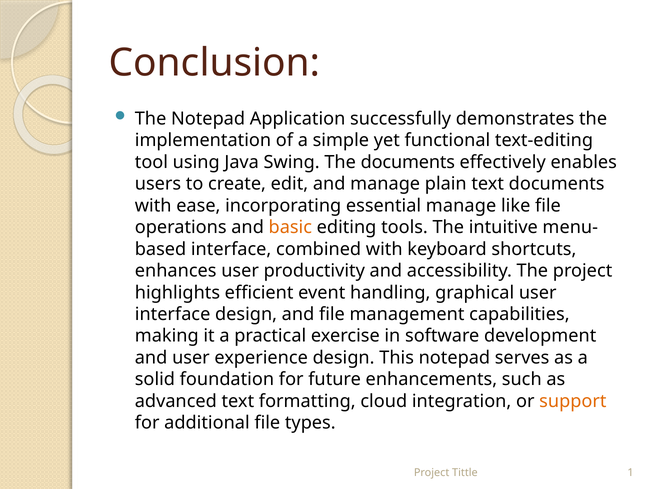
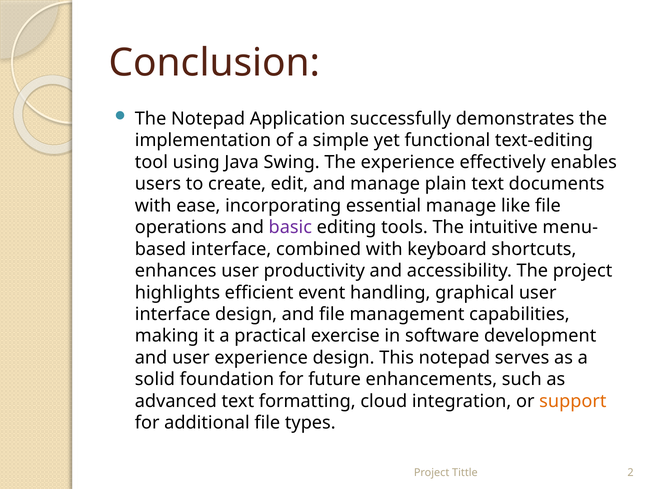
The documents: documents -> experience
basic colour: orange -> purple
1: 1 -> 2
